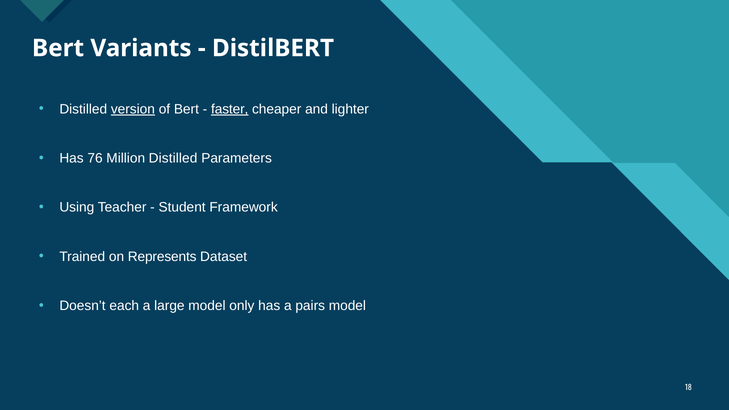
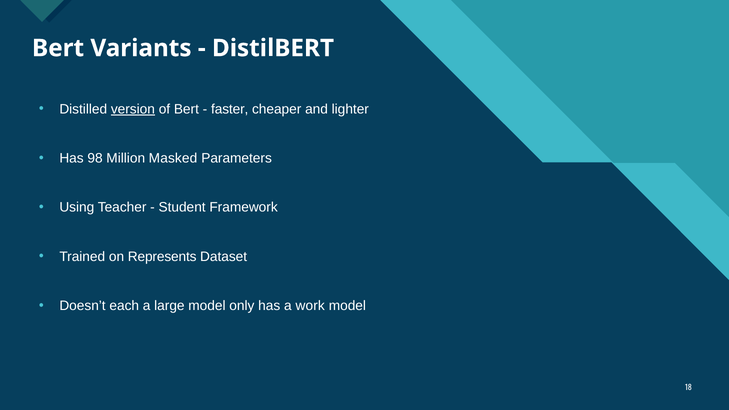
faster underline: present -> none
76: 76 -> 98
Million Distilled: Distilled -> Masked
pairs: pairs -> work
